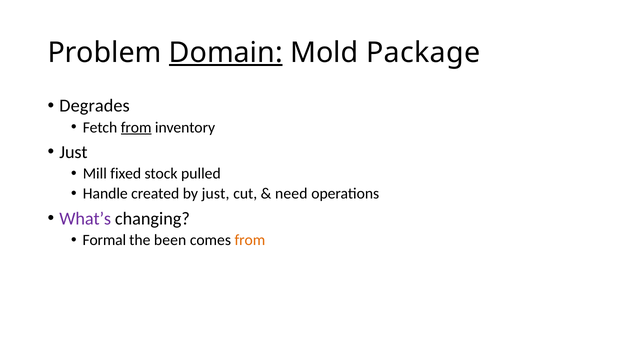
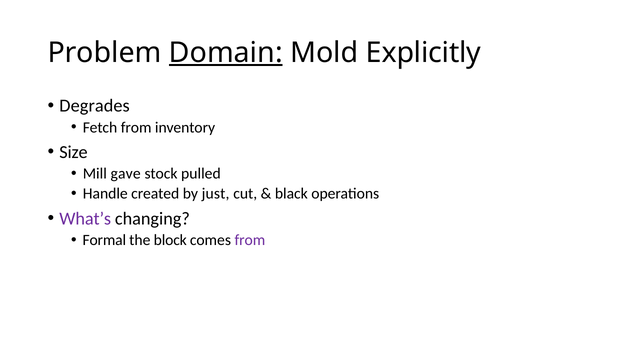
Package: Package -> Explicitly
from at (136, 127) underline: present -> none
Just at (73, 152): Just -> Size
fixed: fixed -> gave
need: need -> black
been: been -> block
from at (250, 240) colour: orange -> purple
